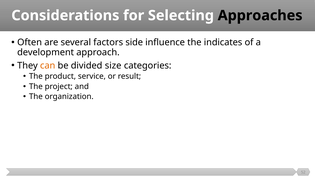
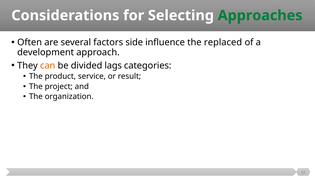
Approaches colour: black -> green
indicates: indicates -> replaced
size: size -> lags
